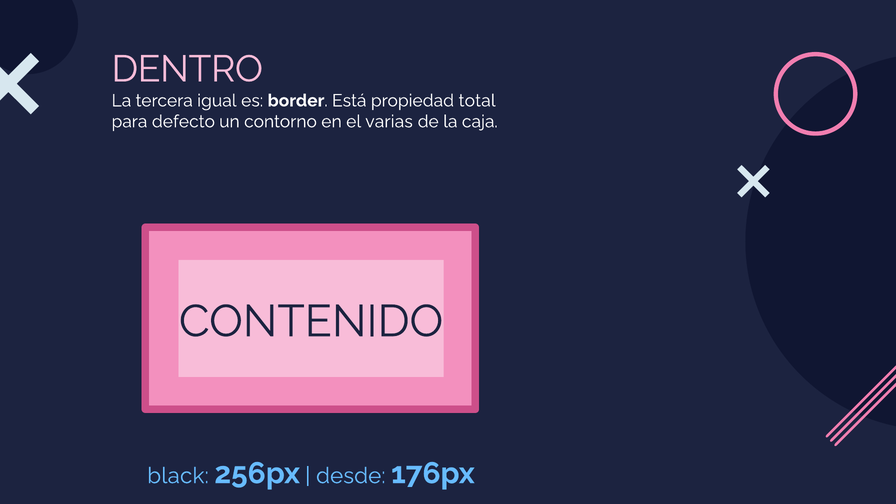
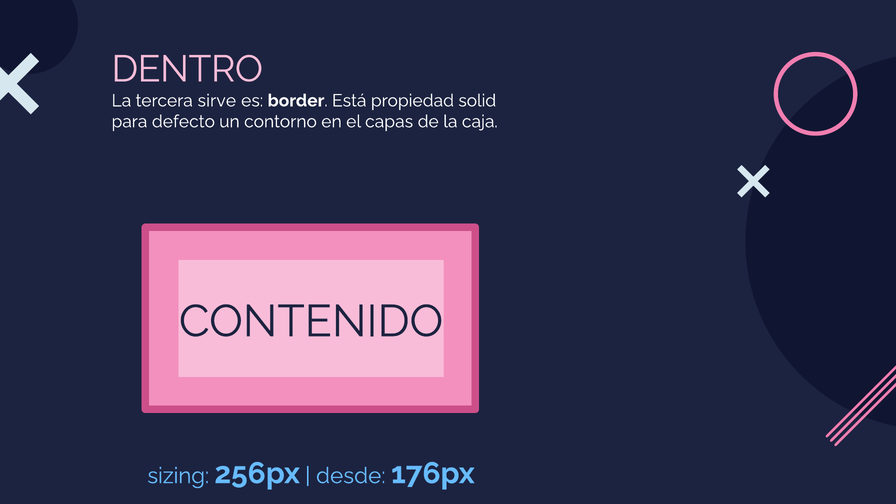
igual: igual -> sirve
total: total -> solid
varias: varias -> capas
black: black -> sizing
